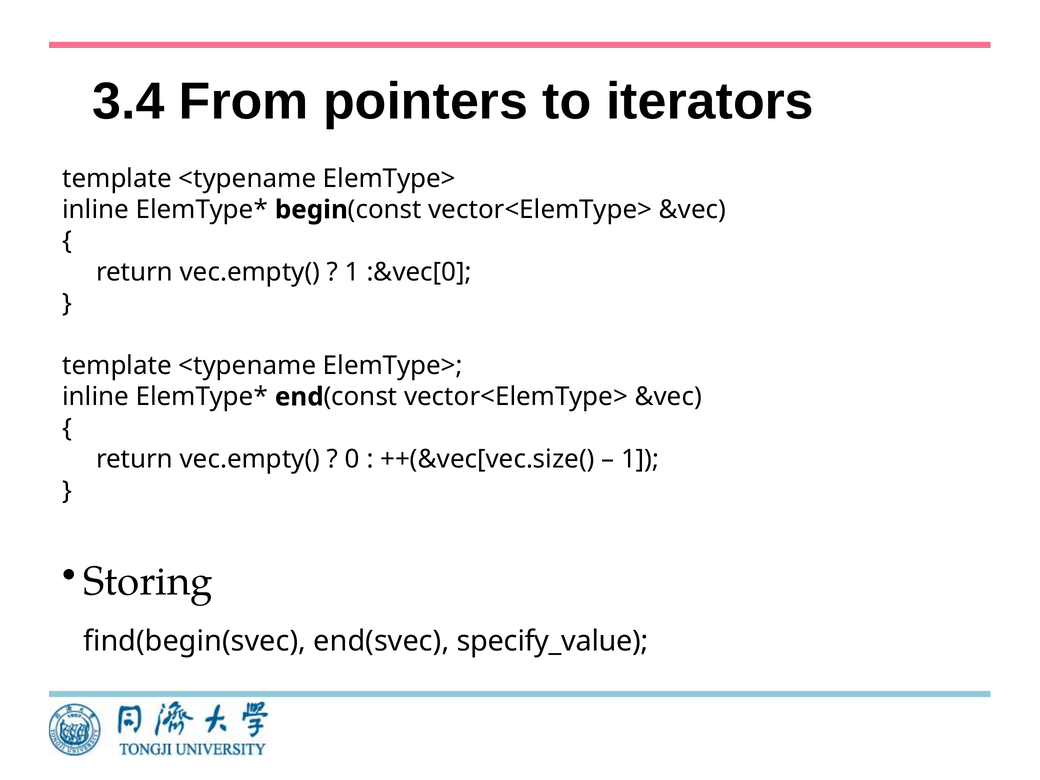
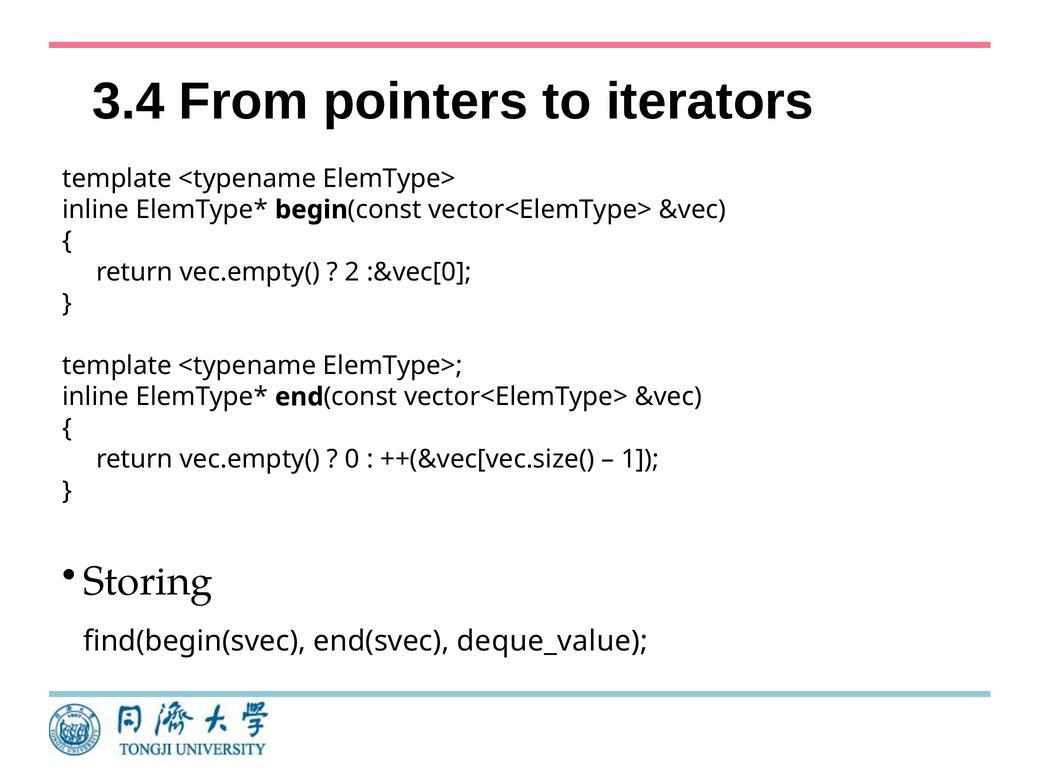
1 at (352, 272): 1 -> 2
specify_value: specify_value -> deque_value
